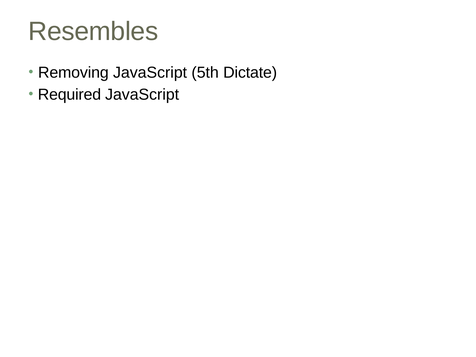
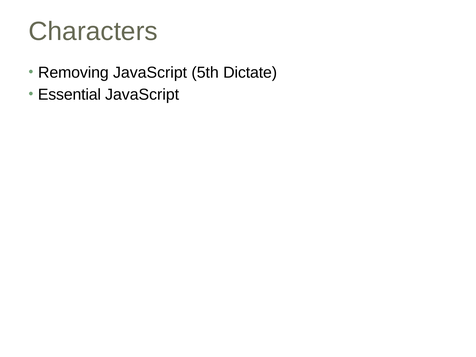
Resembles: Resembles -> Characters
Required: Required -> Essential
